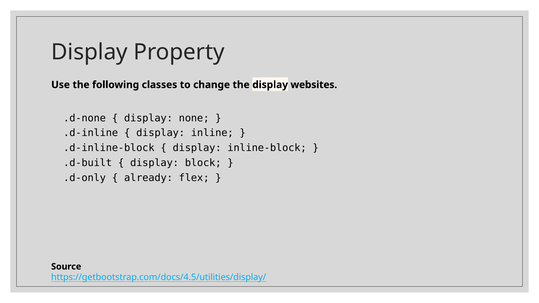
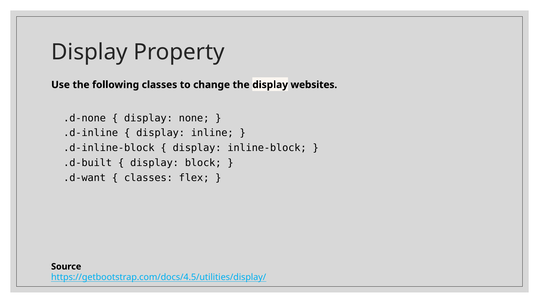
.d-only: .d-only -> .d-want
already at (148, 178): already -> classes
